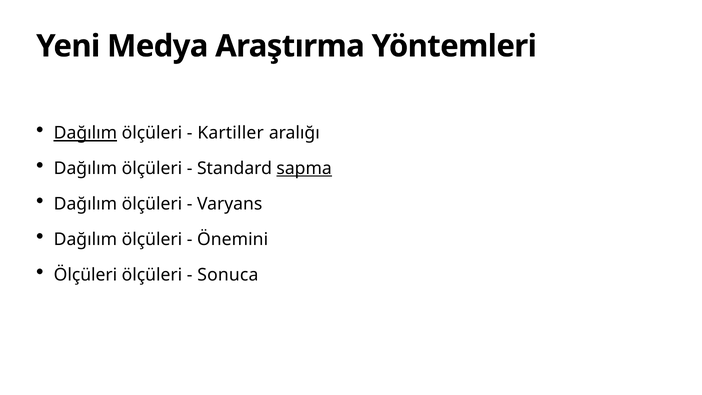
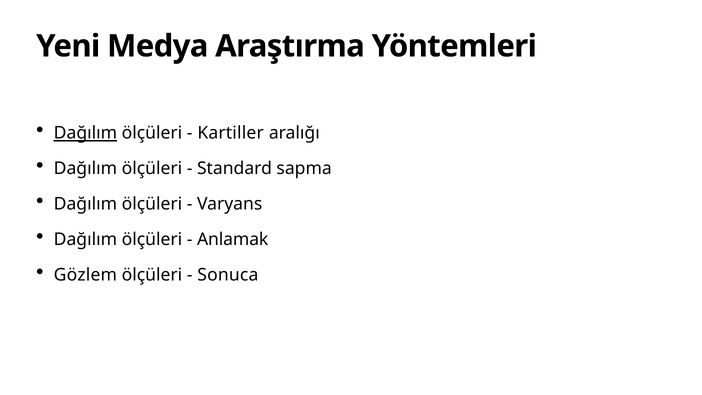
sapma underline: present -> none
Önemini: Önemini -> Anlamak
Ölçüleri at (85, 275): Ölçüleri -> Gözlem
